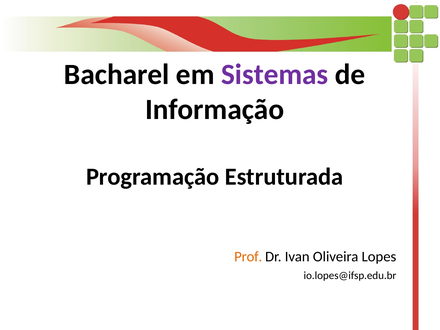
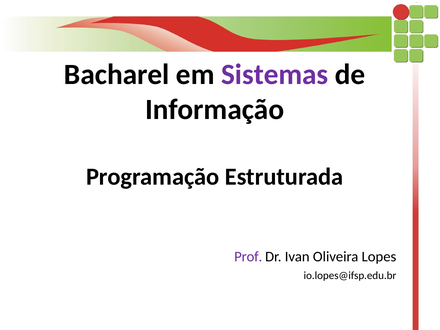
Prof colour: orange -> purple
